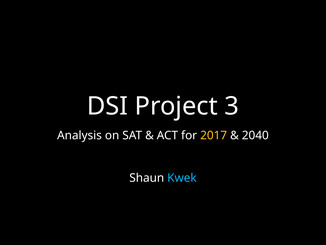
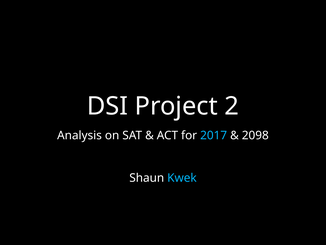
3: 3 -> 2
2017 colour: yellow -> light blue
2040: 2040 -> 2098
